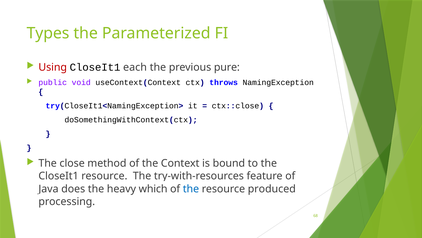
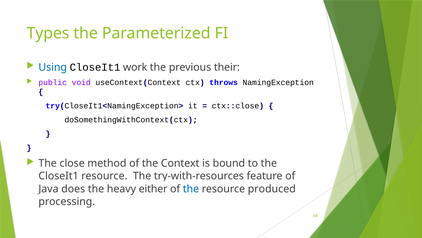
Using colour: red -> blue
each: each -> work
pure: pure -> their
which: which -> either
